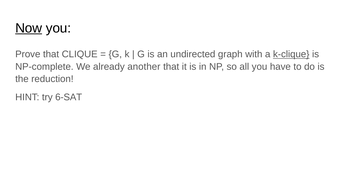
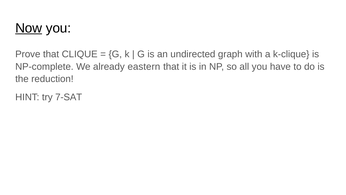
k-clique underline: present -> none
another: another -> eastern
6-SAT: 6-SAT -> 7-SAT
